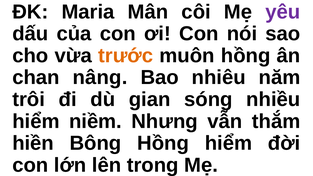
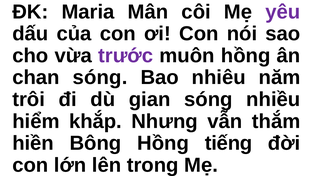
trước colour: orange -> purple
chan nâng: nâng -> sóng
niềm: niềm -> khắp
Hồng hiểm: hiểm -> tiếng
